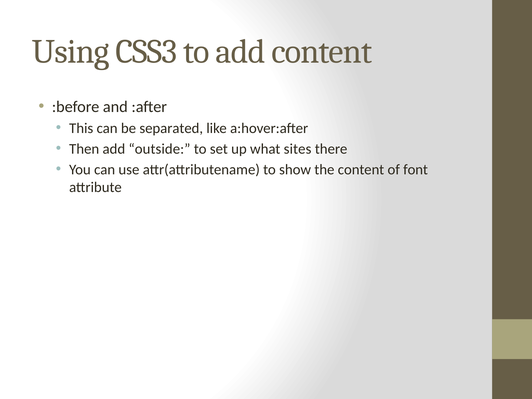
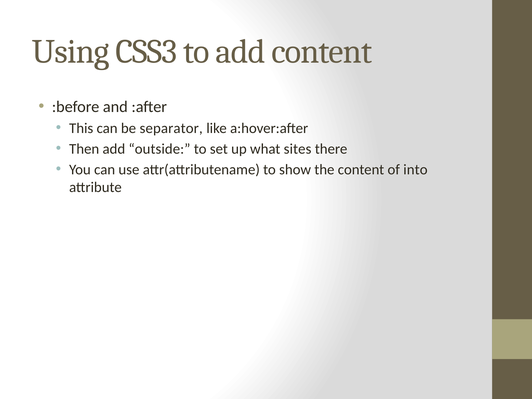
separated: separated -> separator
font: font -> into
